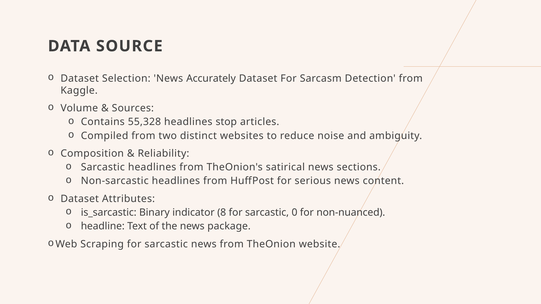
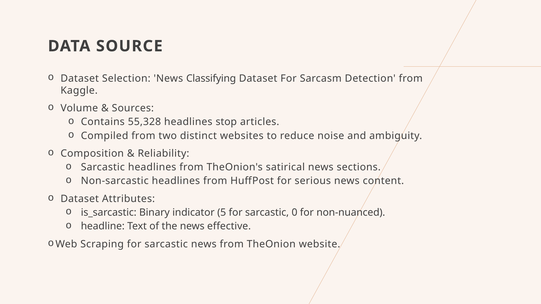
Accurately: Accurately -> Classifying
8: 8 -> 5
package: package -> effective
